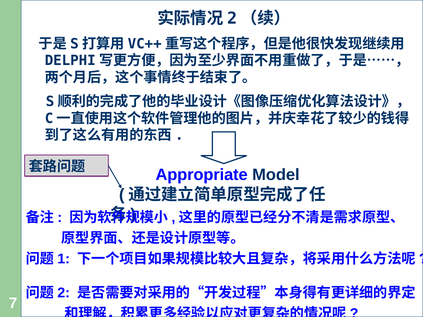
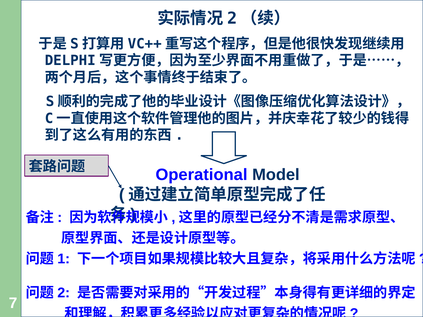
Appropriate: Appropriate -> Operational
